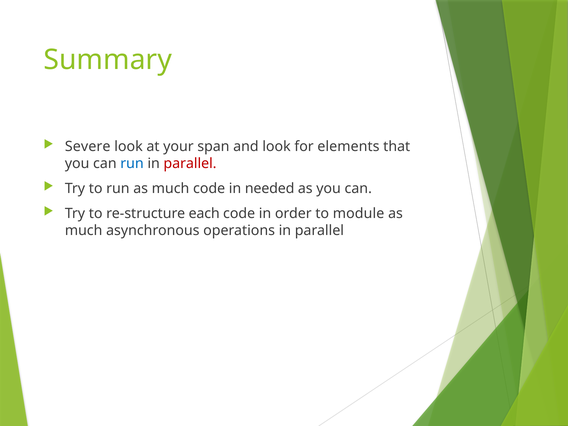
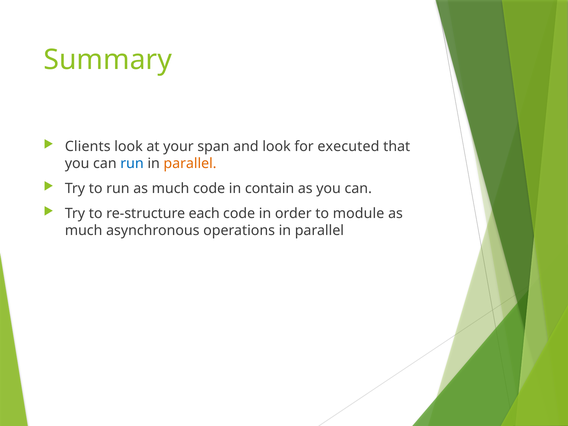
Severe: Severe -> Clients
elements: elements -> executed
parallel at (190, 164) colour: red -> orange
needed: needed -> contain
